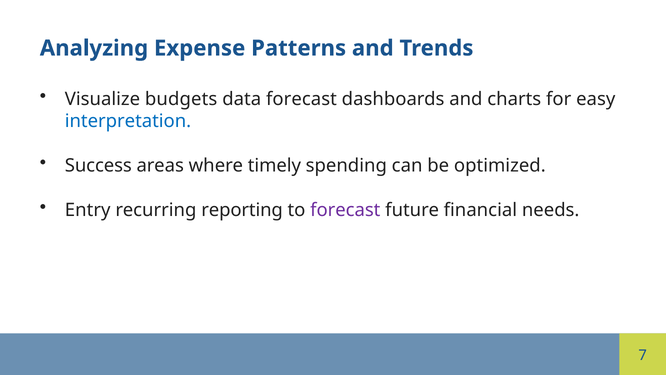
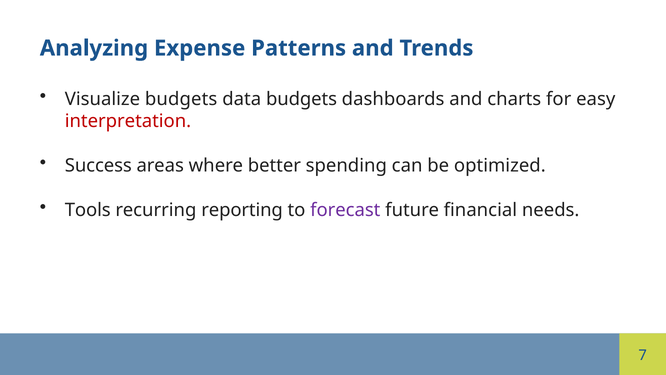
data forecast: forecast -> budgets
interpretation colour: blue -> red
timely: timely -> better
Entry: Entry -> Tools
